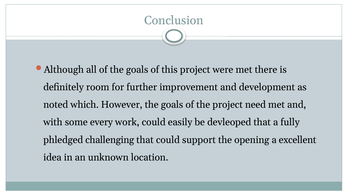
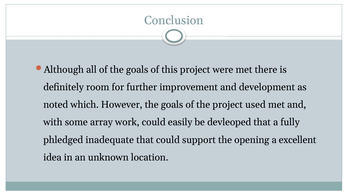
need: need -> used
every: every -> array
challenging: challenging -> inadequate
